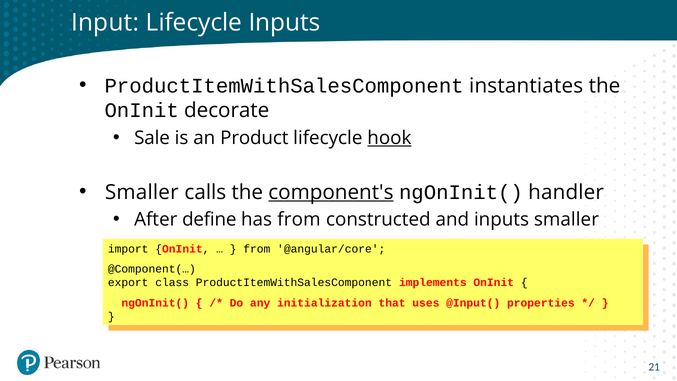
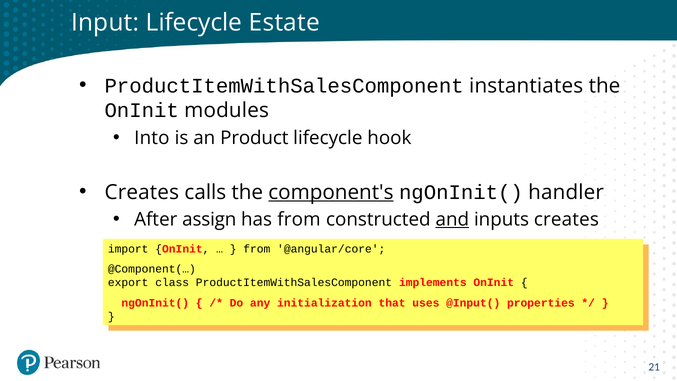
Lifecycle Inputs: Inputs -> Estate
decorate: decorate -> modules
Sale: Sale -> Into
hook underline: present -> none
Smaller at (142, 192): Smaller -> Creates
define: define -> assign
and underline: none -> present
inputs smaller: smaller -> creates
